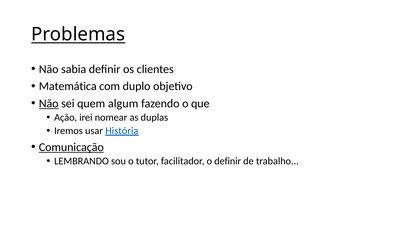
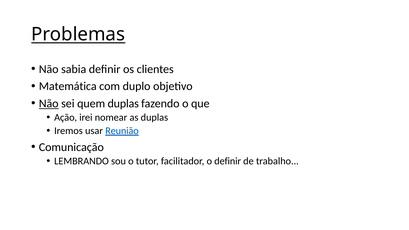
quem algum: algum -> duplas
História: História -> Reunião
Comunicação underline: present -> none
